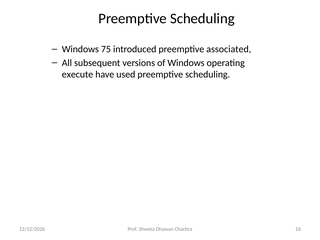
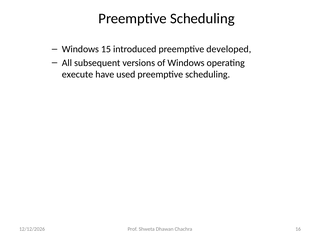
75: 75 -> 15
associated: associated -> developed
